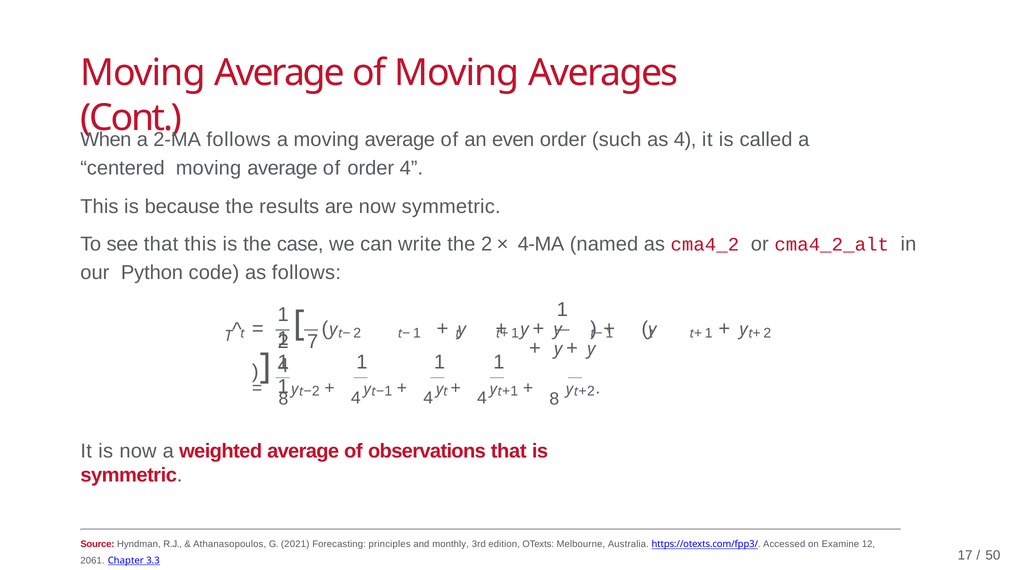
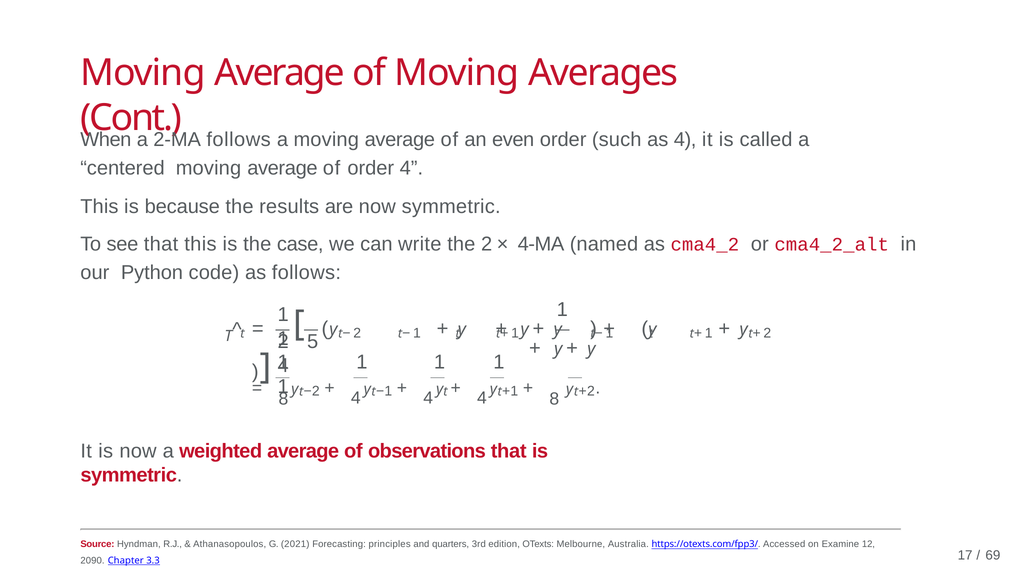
7: 7 -> 5
monthly: monthly -> quarters
50: 50 -> 69
2061: 2061 -> 2090
